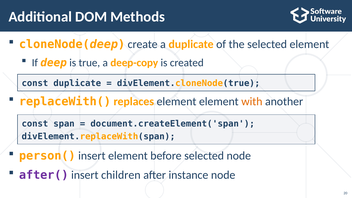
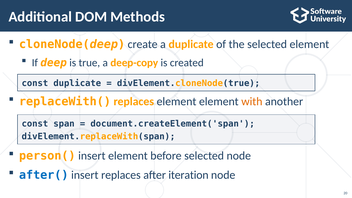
after( colour: purple -> blue
insert children: children -> replaces
instance: instance -> iteration
